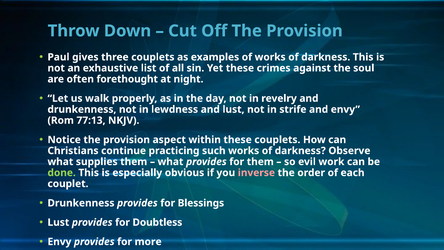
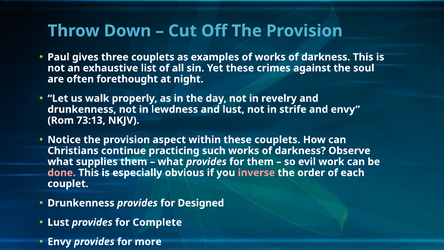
77:13: 77:13 -> 73:13
done colour: light green -> pink
Blessings: Blessings -> Designed
Doubtless: Doubtless -> Complete
